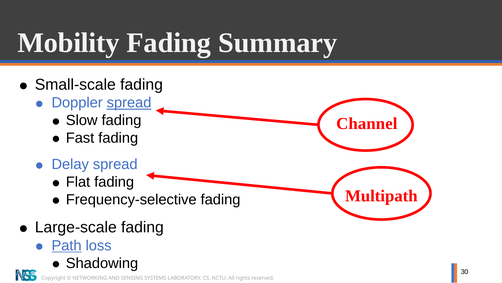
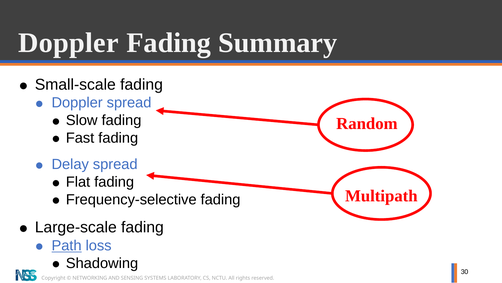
Mobility at (69, 43): Mobility -> Doppler
spread at (129, 103) underline: present -> none
Channel: Channel -> Random
